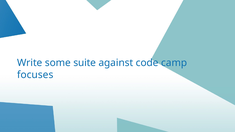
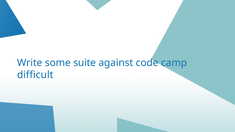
focuses: focuses -> difficult
